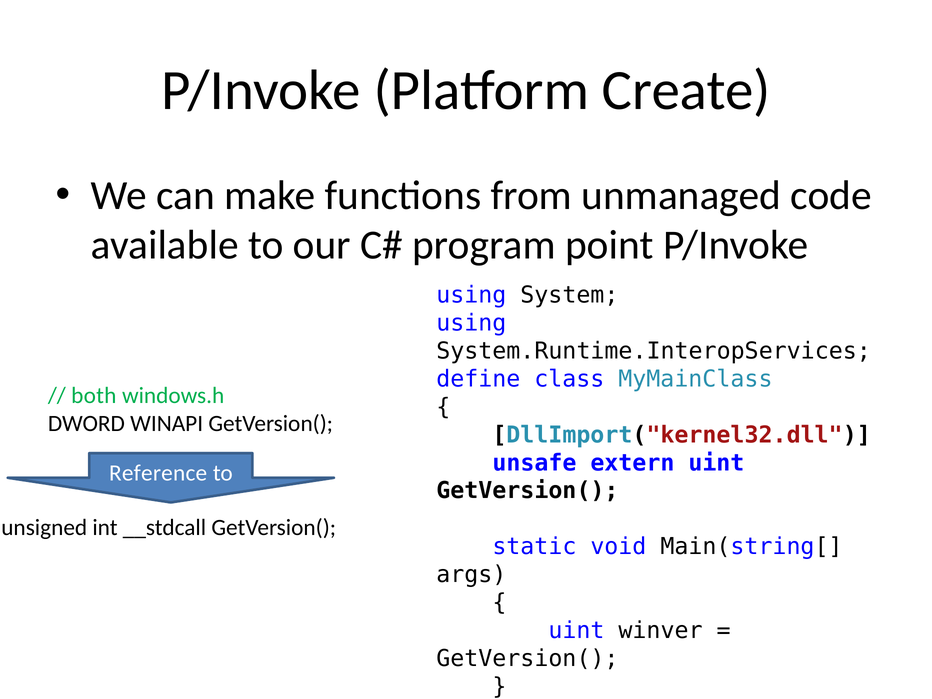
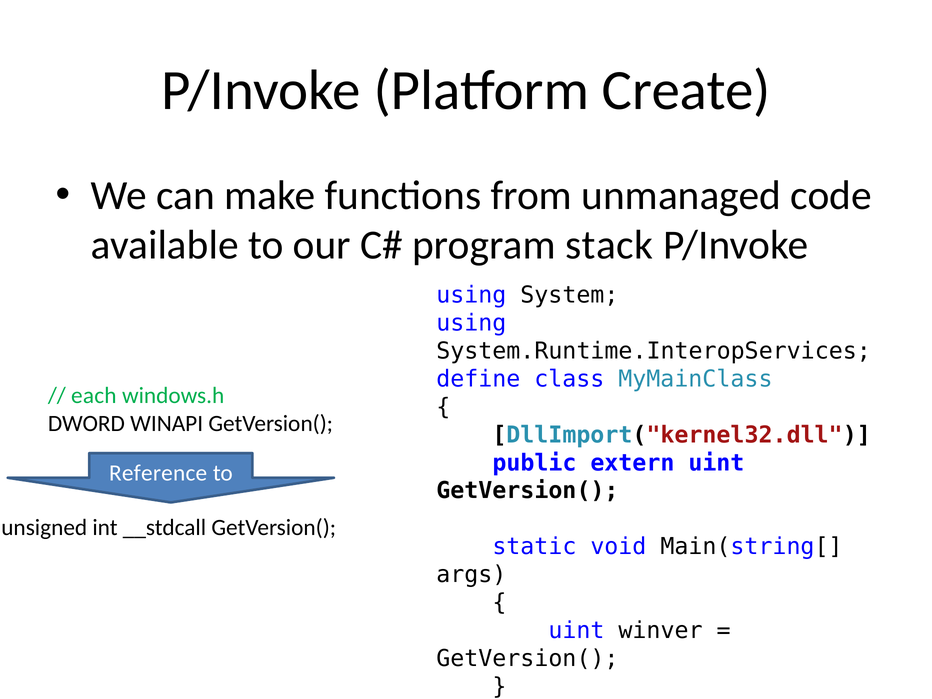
point: point -> stack
both: both -> each
unsafe: unsafe -> public
